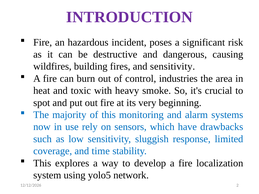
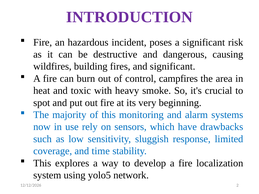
and sensitivity: sensitivity -> significant
industries: industries -> campfires
